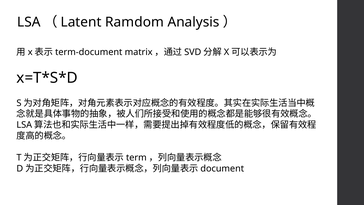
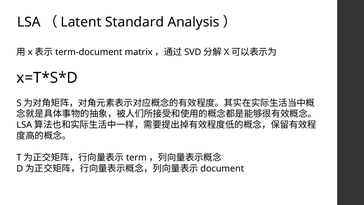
Ramdom: Ramdom -> Standard
